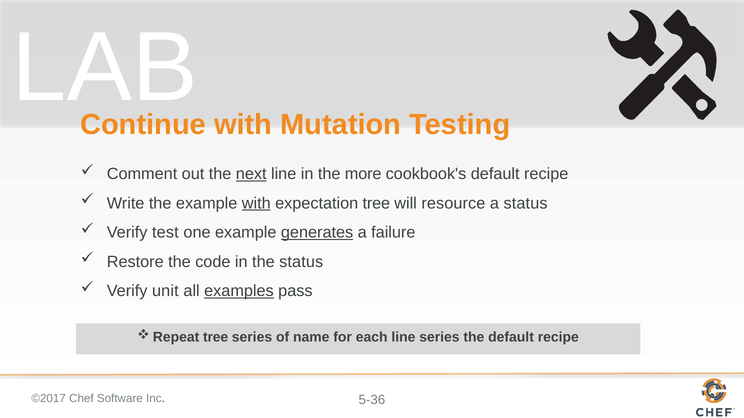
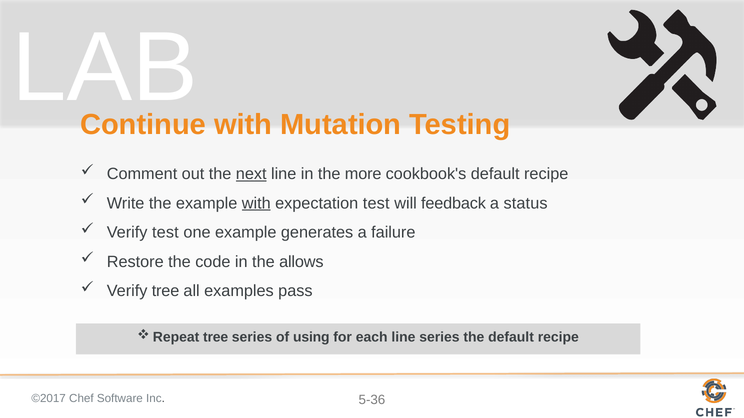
expectation tree: tree -> test
resource: resource -> feedback
generates underline: present -> none
the status: status -> allows
Verify unit: unit -> tree
examples underline: present -> none
name: name -> using
